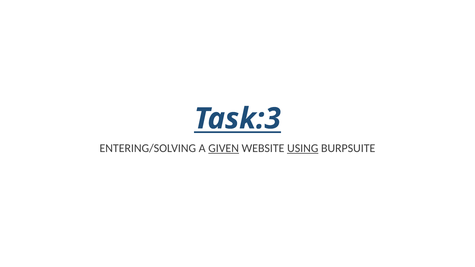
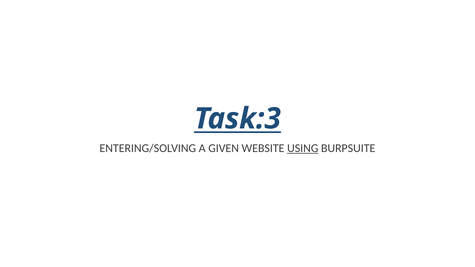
GIVEN underline: present -> none
